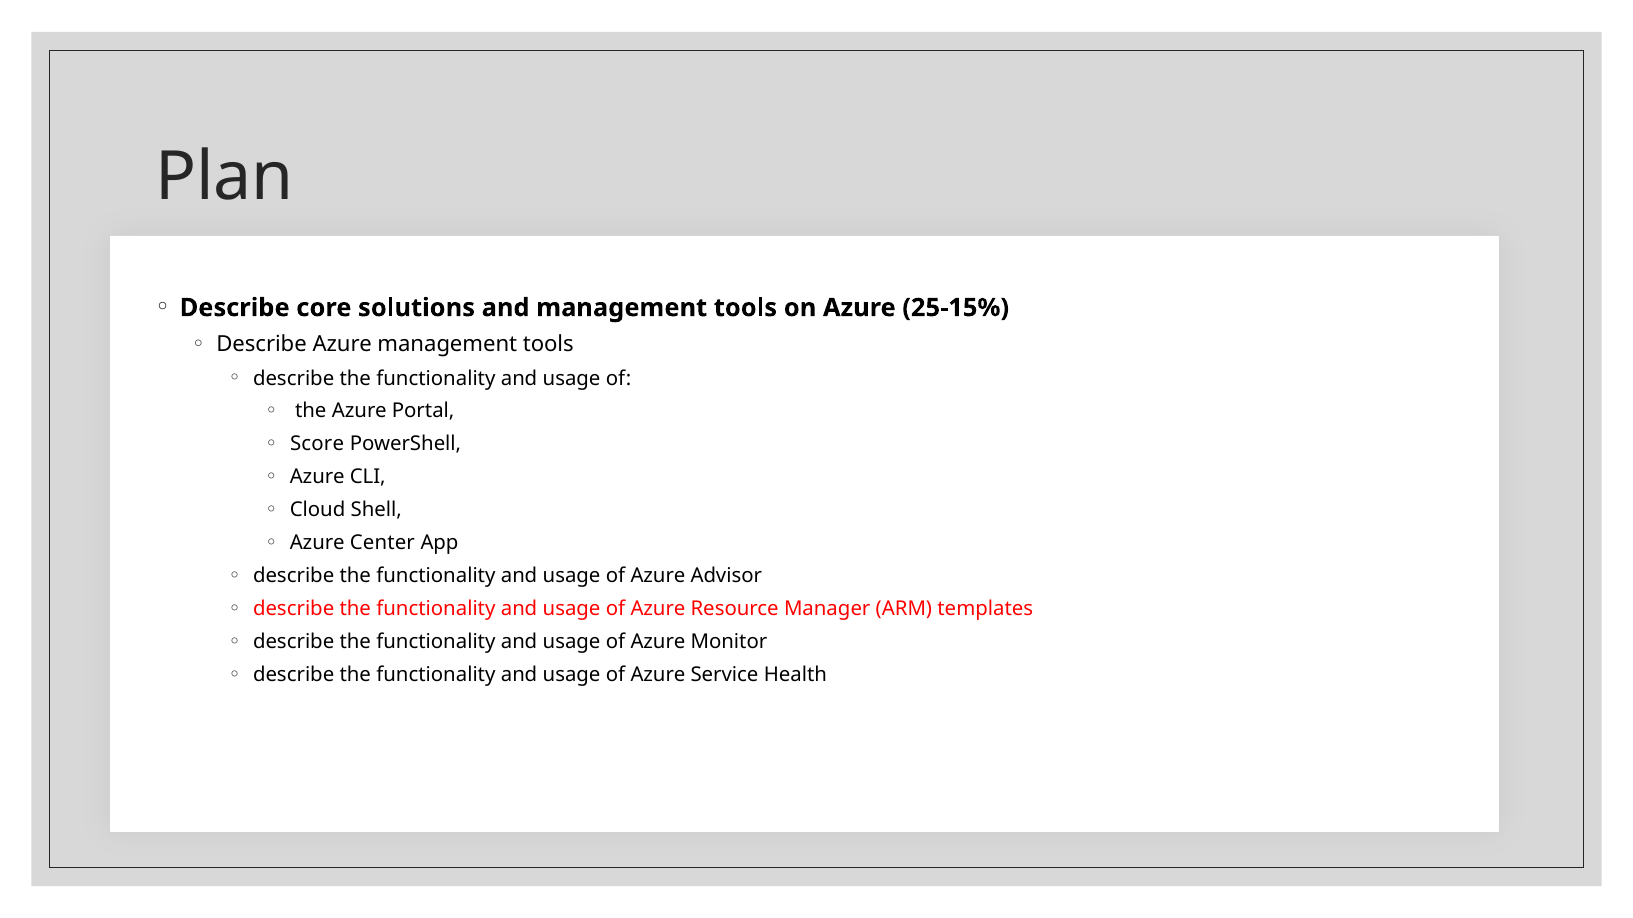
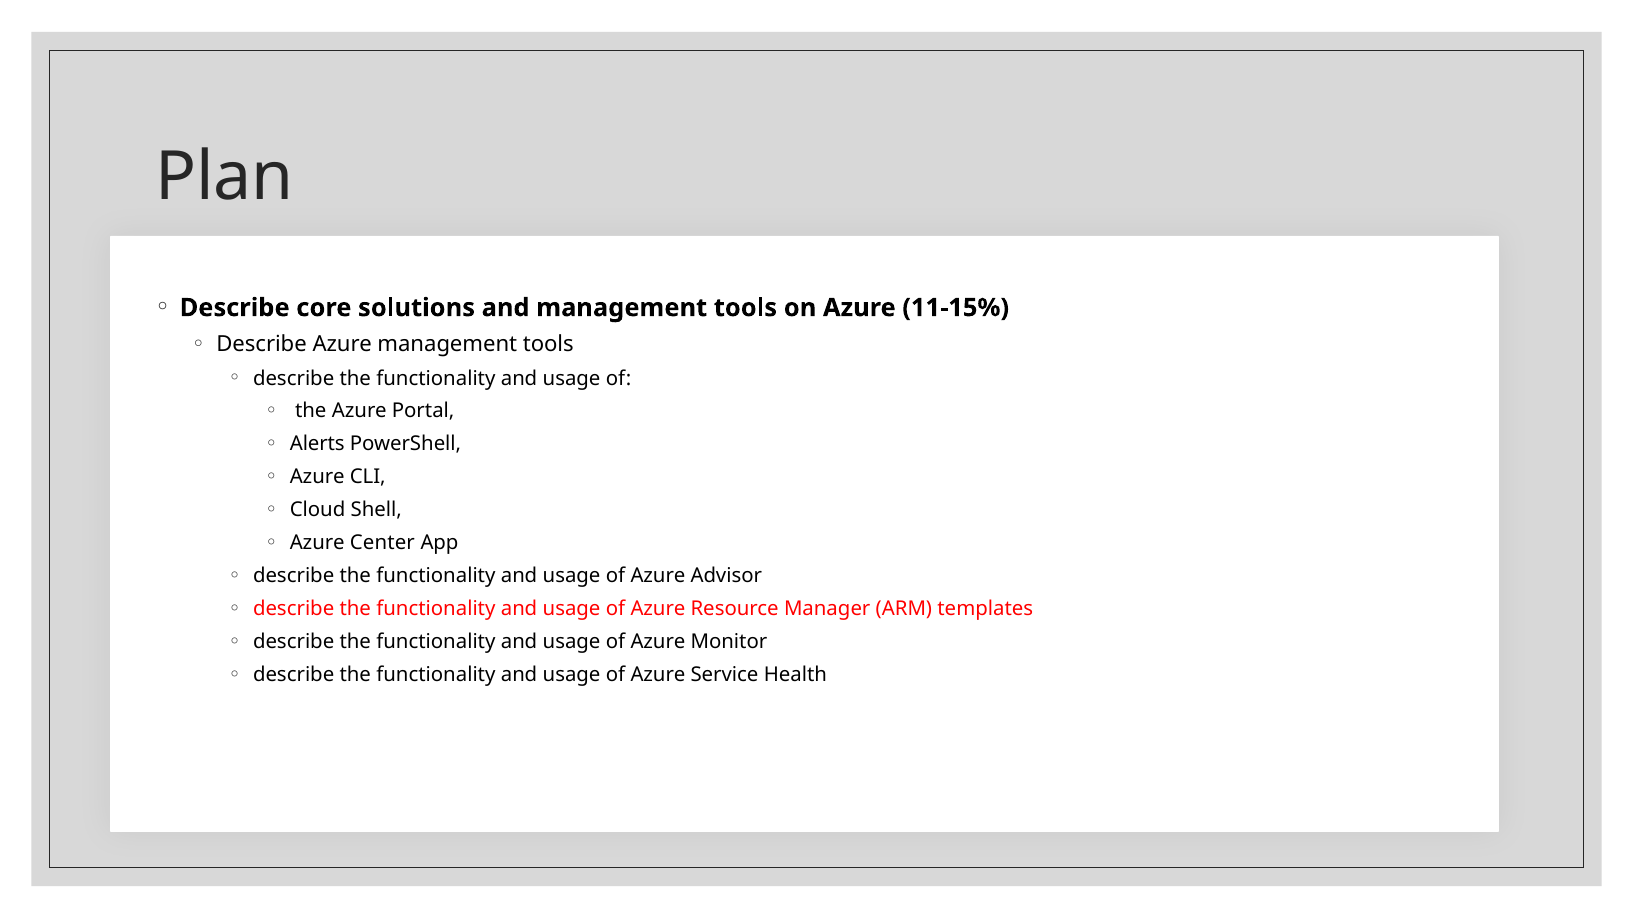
25-15%: 25-15% -> 11-15%
Score: Score -> Alerts
